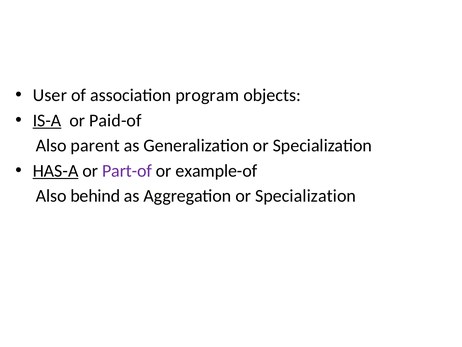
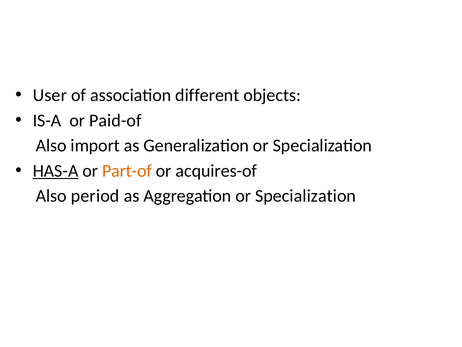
program: program -> different
IS-A underline: present -> none
parent: parent -> import
Part-of colour: purple -> orange
example-of: example-of -> acquires-of
behind: behind -> period
